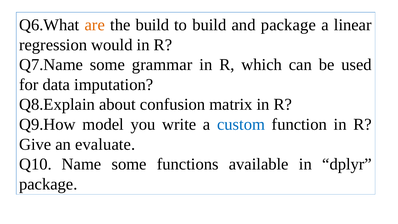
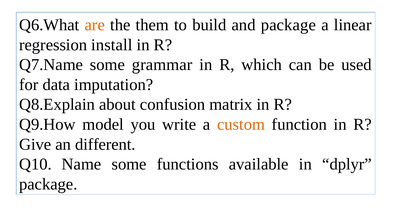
the build: build -> them
would: would -> install
custom colour: blue -> orange
evaluate: evaluate -> different
